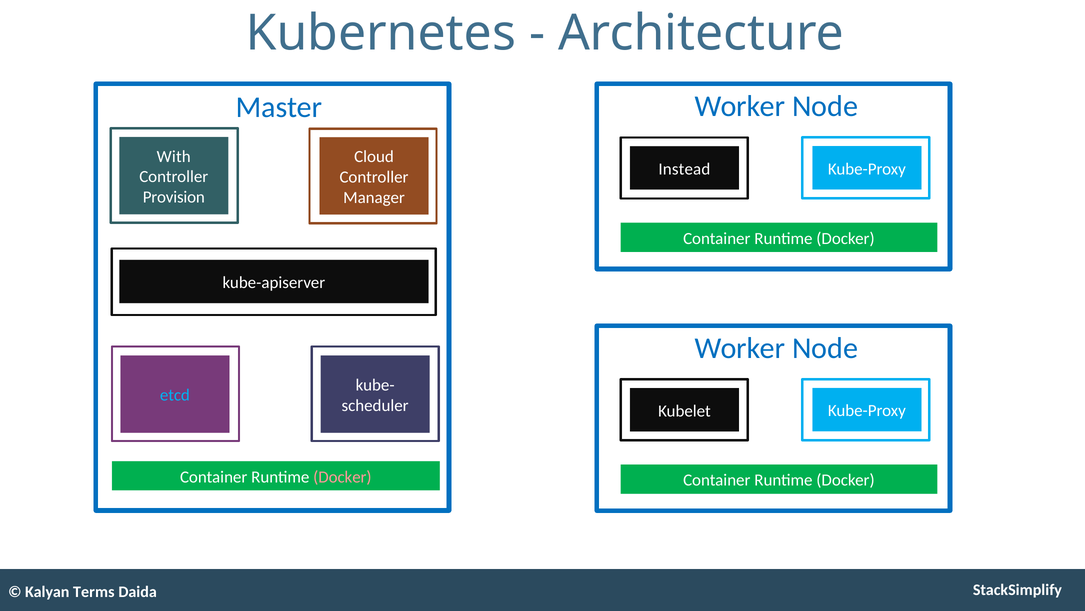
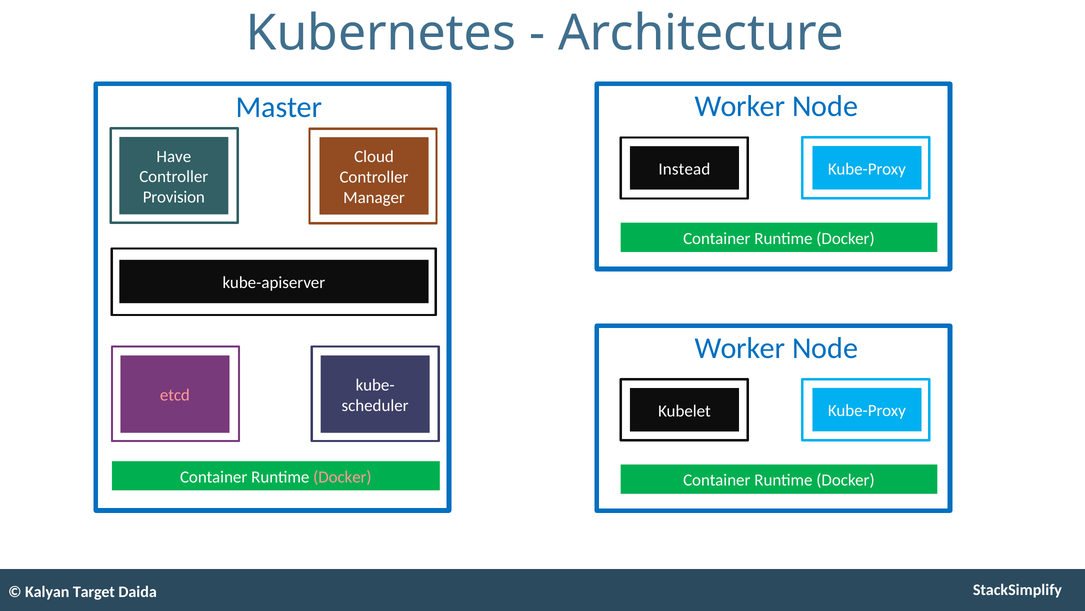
With: With -> Have
etcd colour: light blue -> pink
Terms: Terms -> Target
